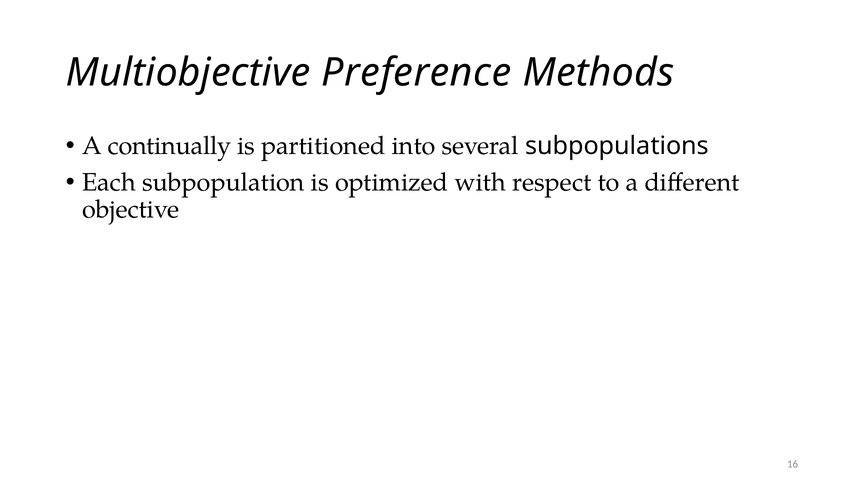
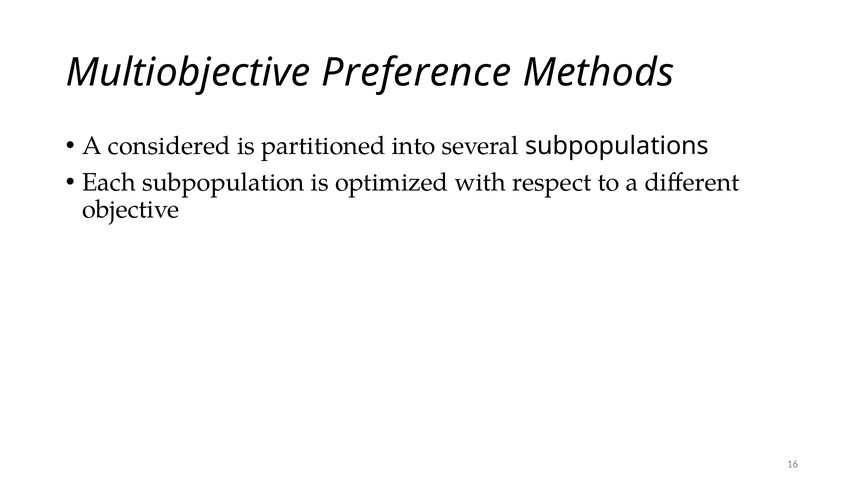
continually: continually -> considered
